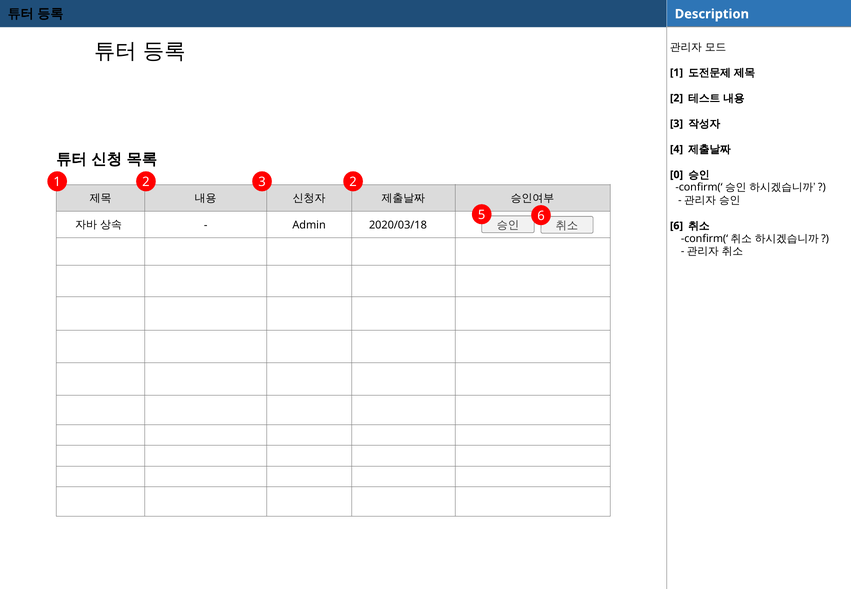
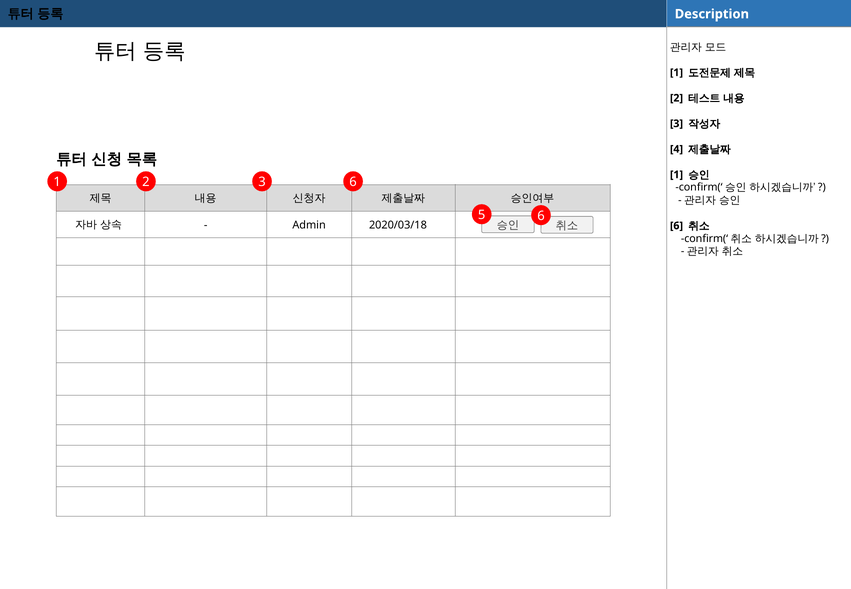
0 at (676, 175): 0 -> 1
3 2: 2 -> 6
